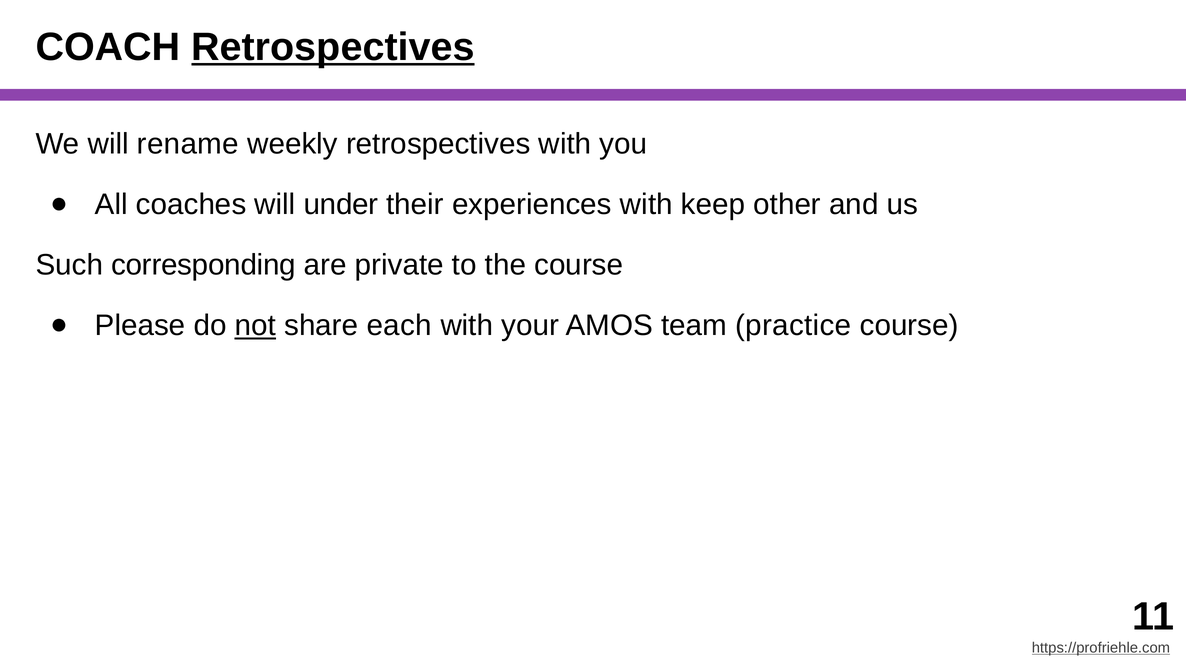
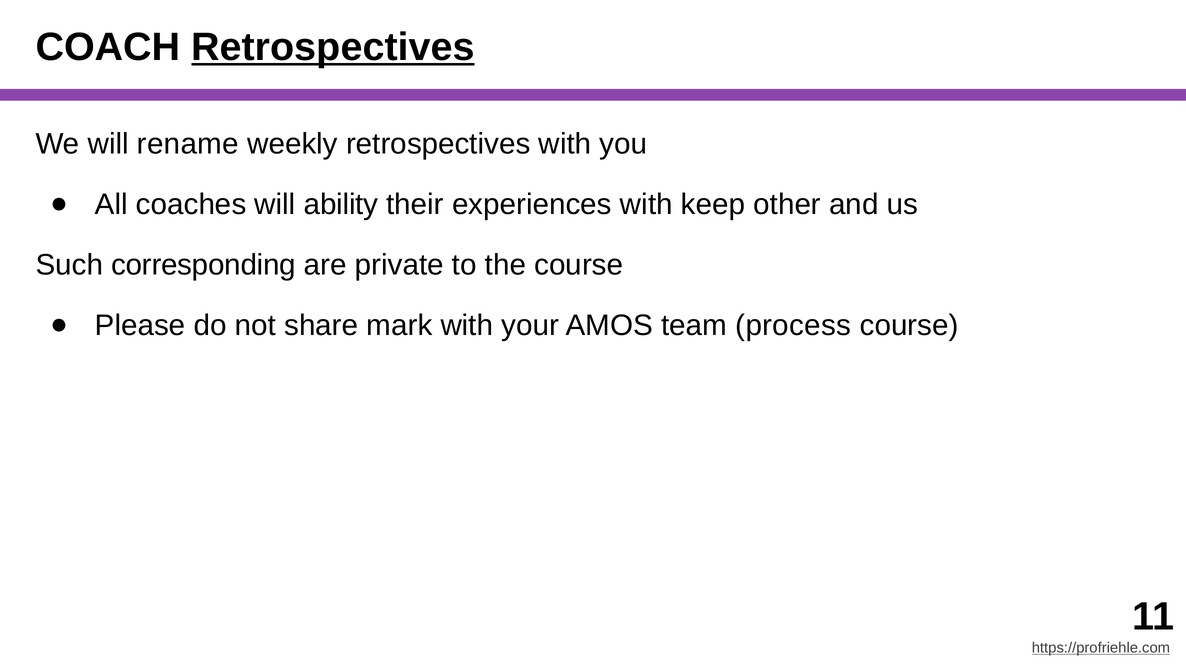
under: under -> ability
not underline: present -> none
each: each -> mark
practice: practice -> process
